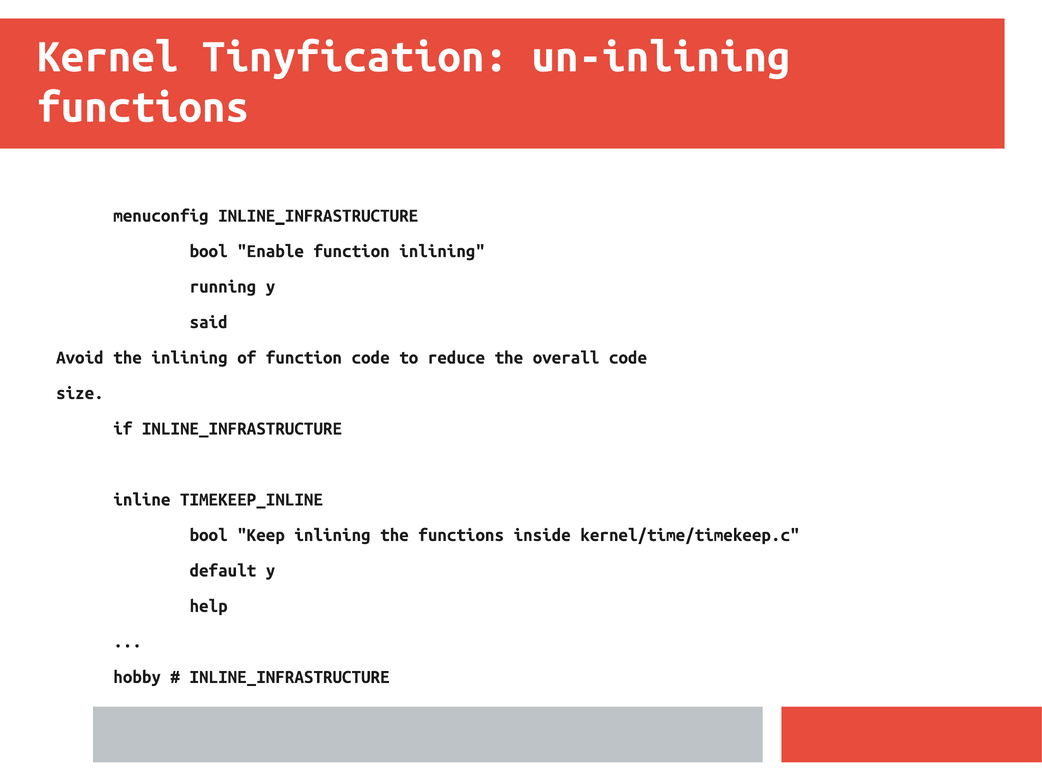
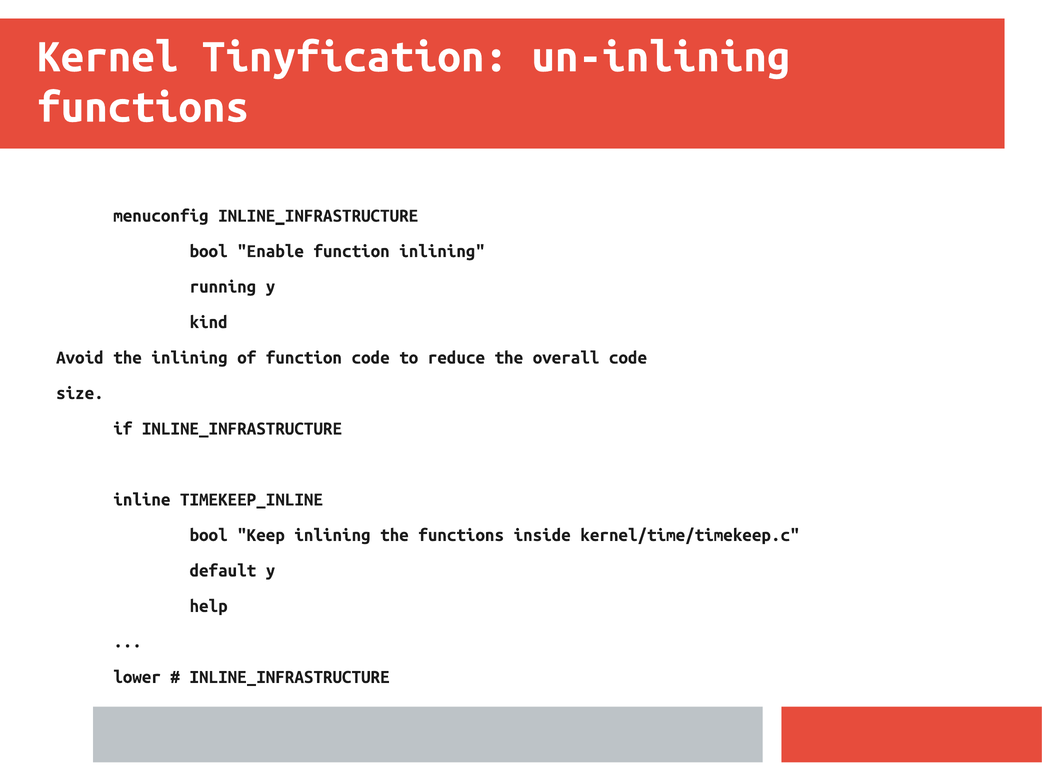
said: said -> kind
hobby: hobby -> lower
